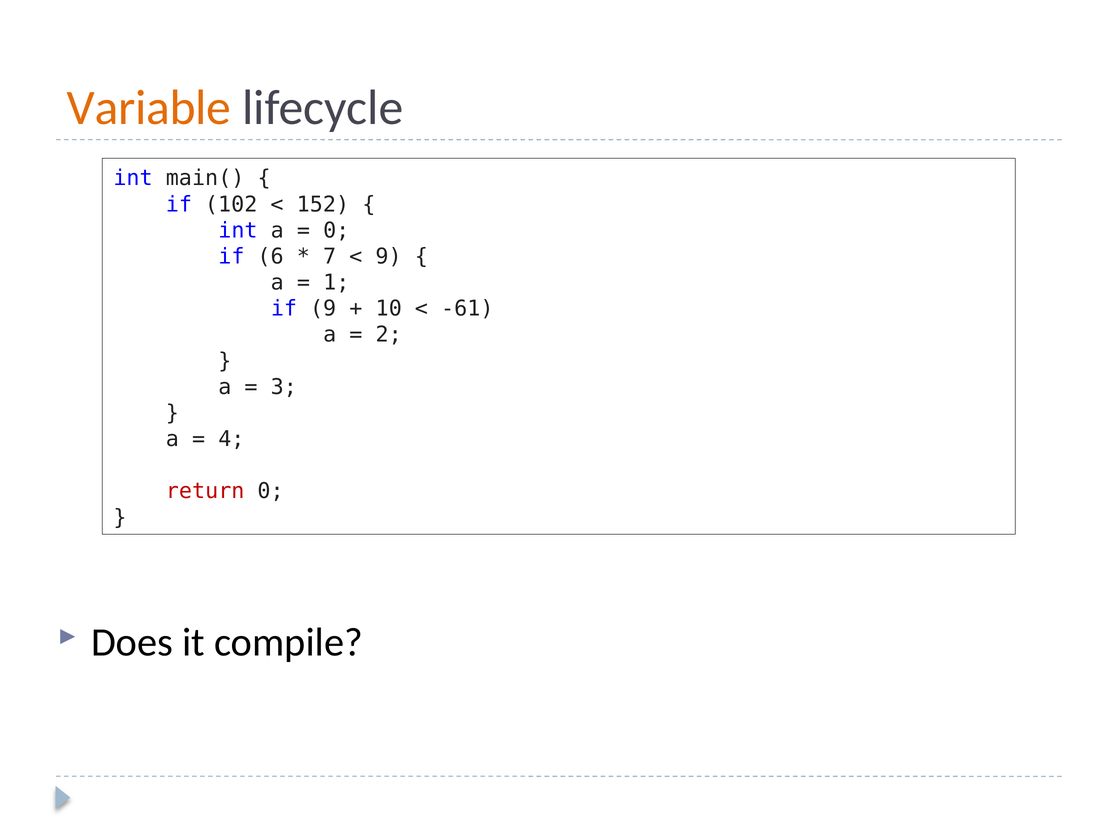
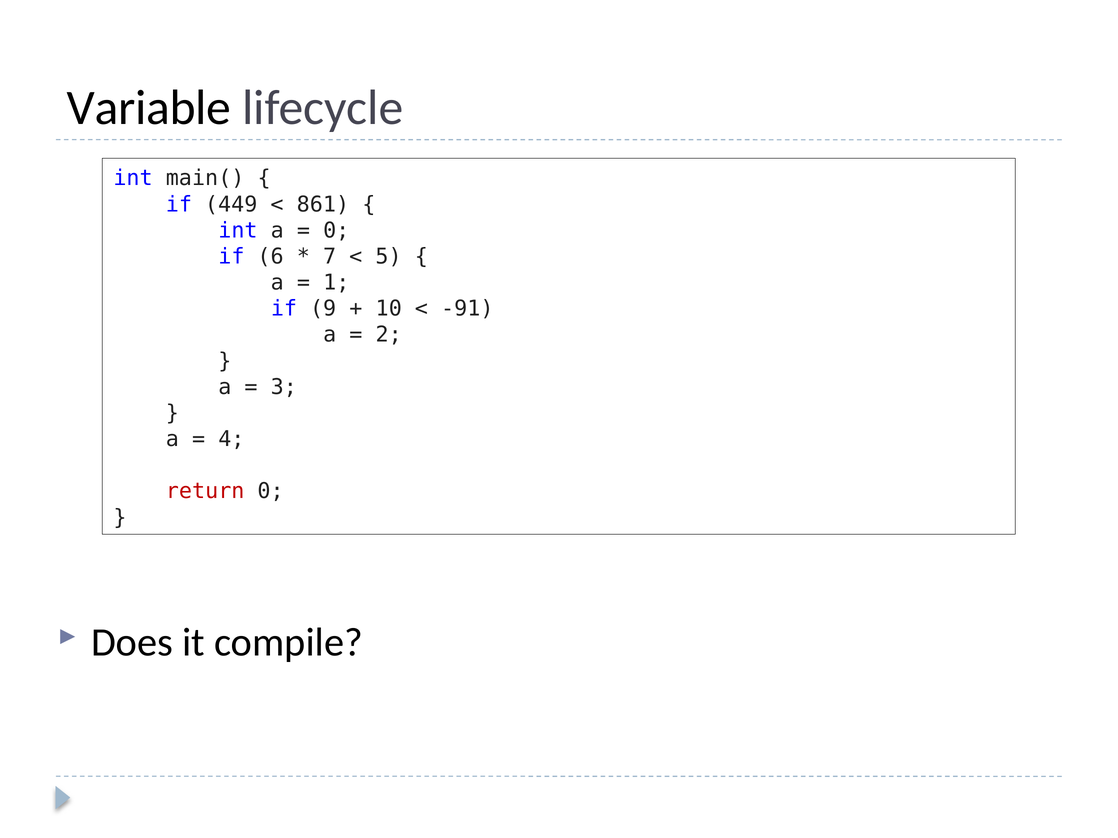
Variable colour: orange -> black
102: 102 -> 449
152: 152 -> 861
9 at (389, 257): 9 -> 5
-61: -61 -> -91
